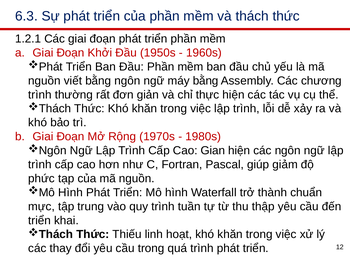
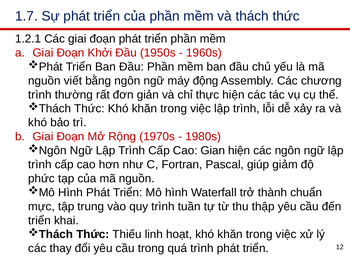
6.3: 6.3 -> 1.7
máy bằng: bằng -> động
